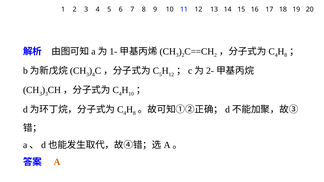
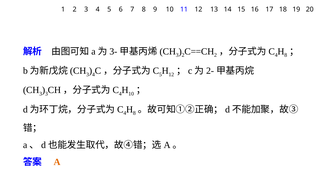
1 at (112, 52): 1 -> 3
